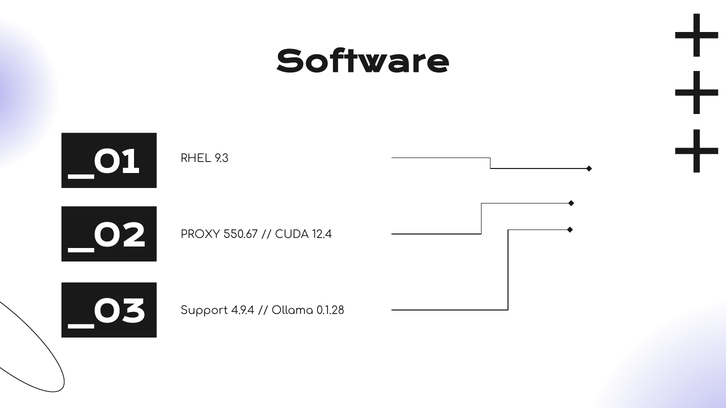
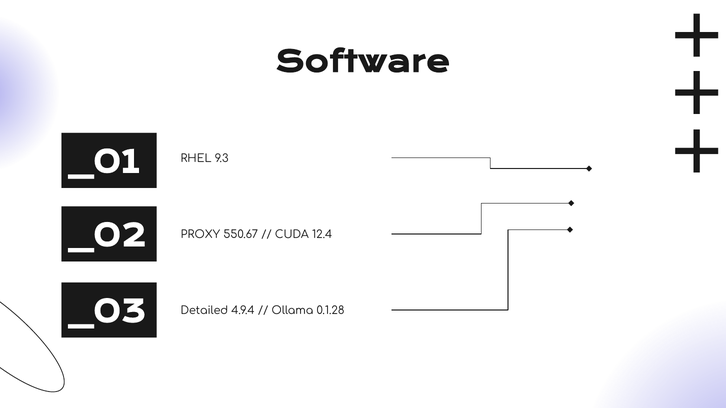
Support: Support -> Detailed
